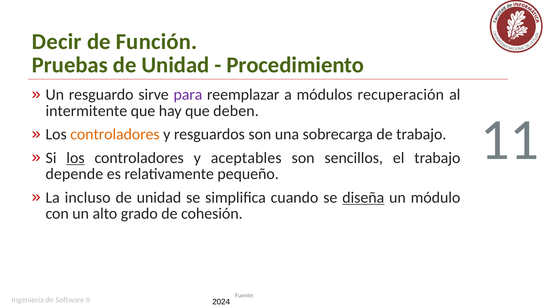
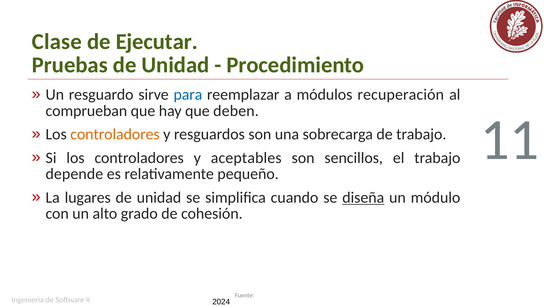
Decir: Decir -> Clase
Función: Función -> Ejecutar
para colour: purple -> blue
intermitente: intermitente -> comprueban
los at (75, 158) underline: present -> none
incluso: incluso -> lugares
